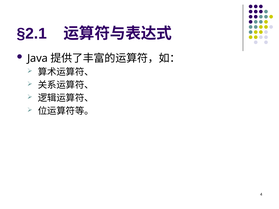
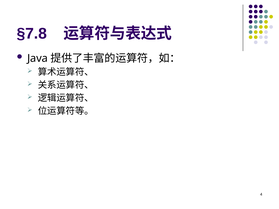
§2.1: §2.1 -> §7.8
